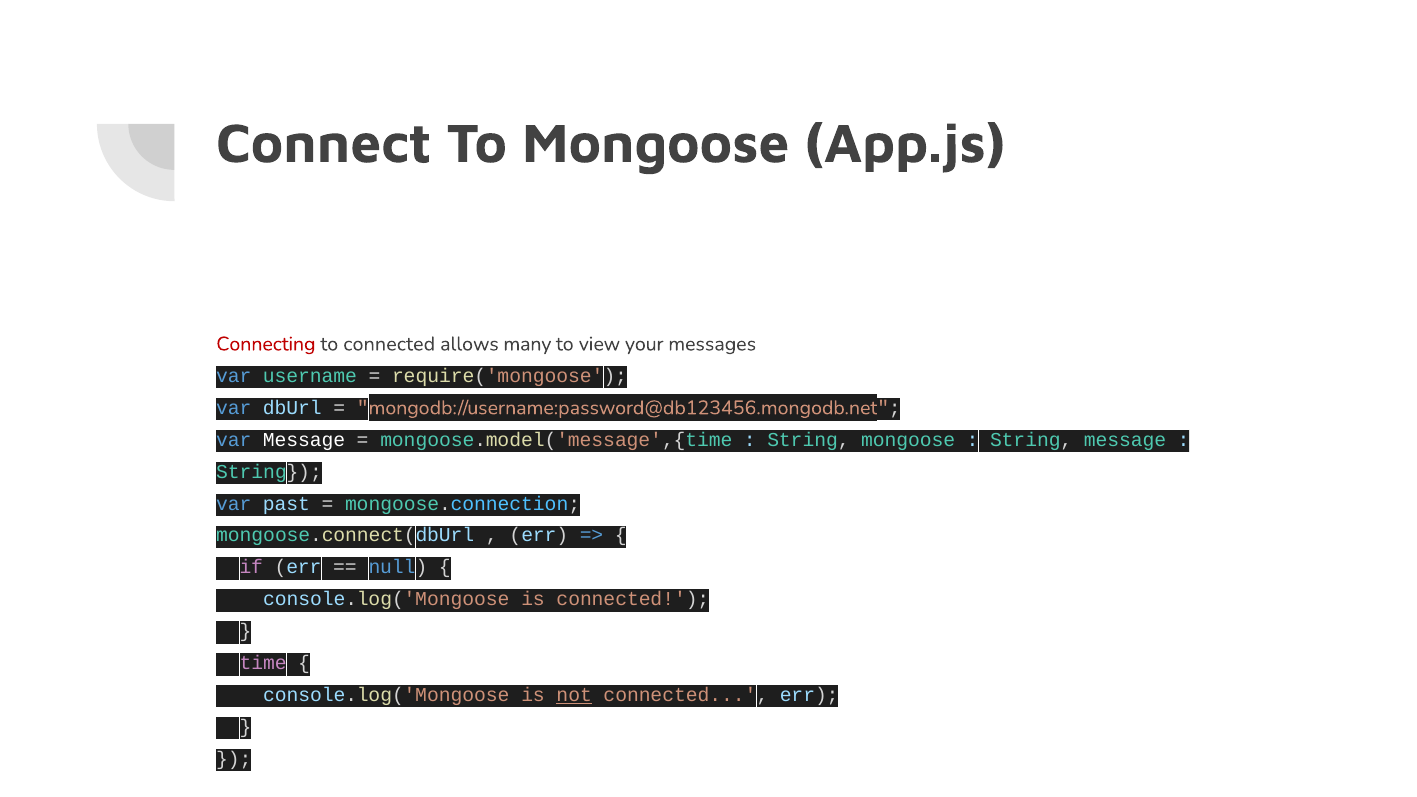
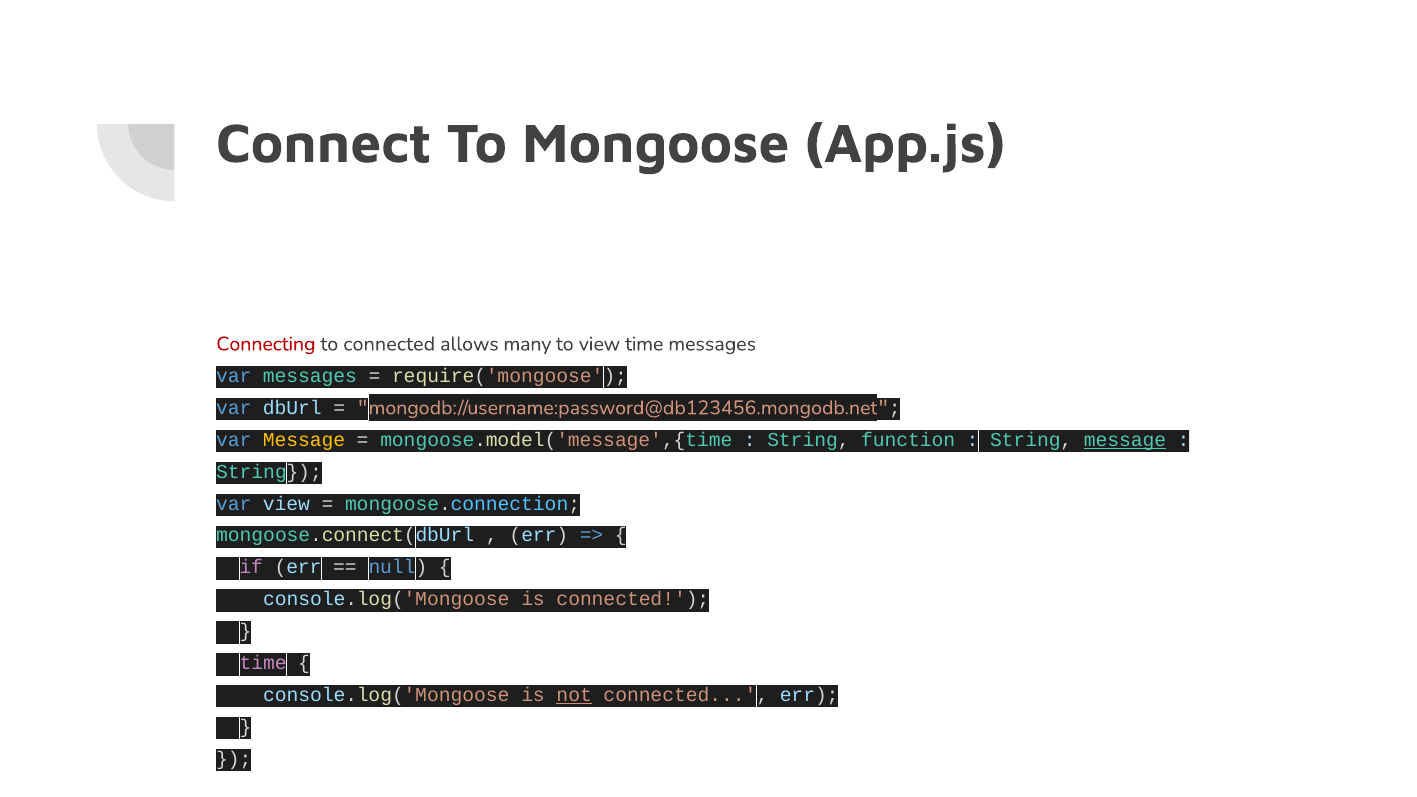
view your: your -> time
var username: username -> messages
Message at (304, 440) colour: white -> yellow
String mongoose: mongoose -> function
message at (1125, 440) underline: none -> present
var past: past -> view
